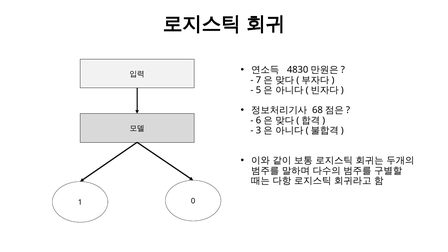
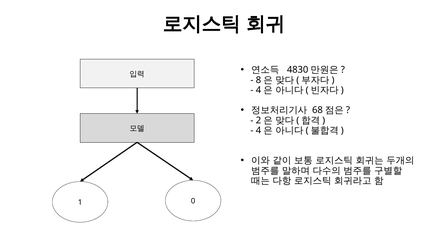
7: 7 -> 8
5 at (258, 90): 5 -> 4
6: 6 -> 2
3 at (258, 130): 3 -> 4
